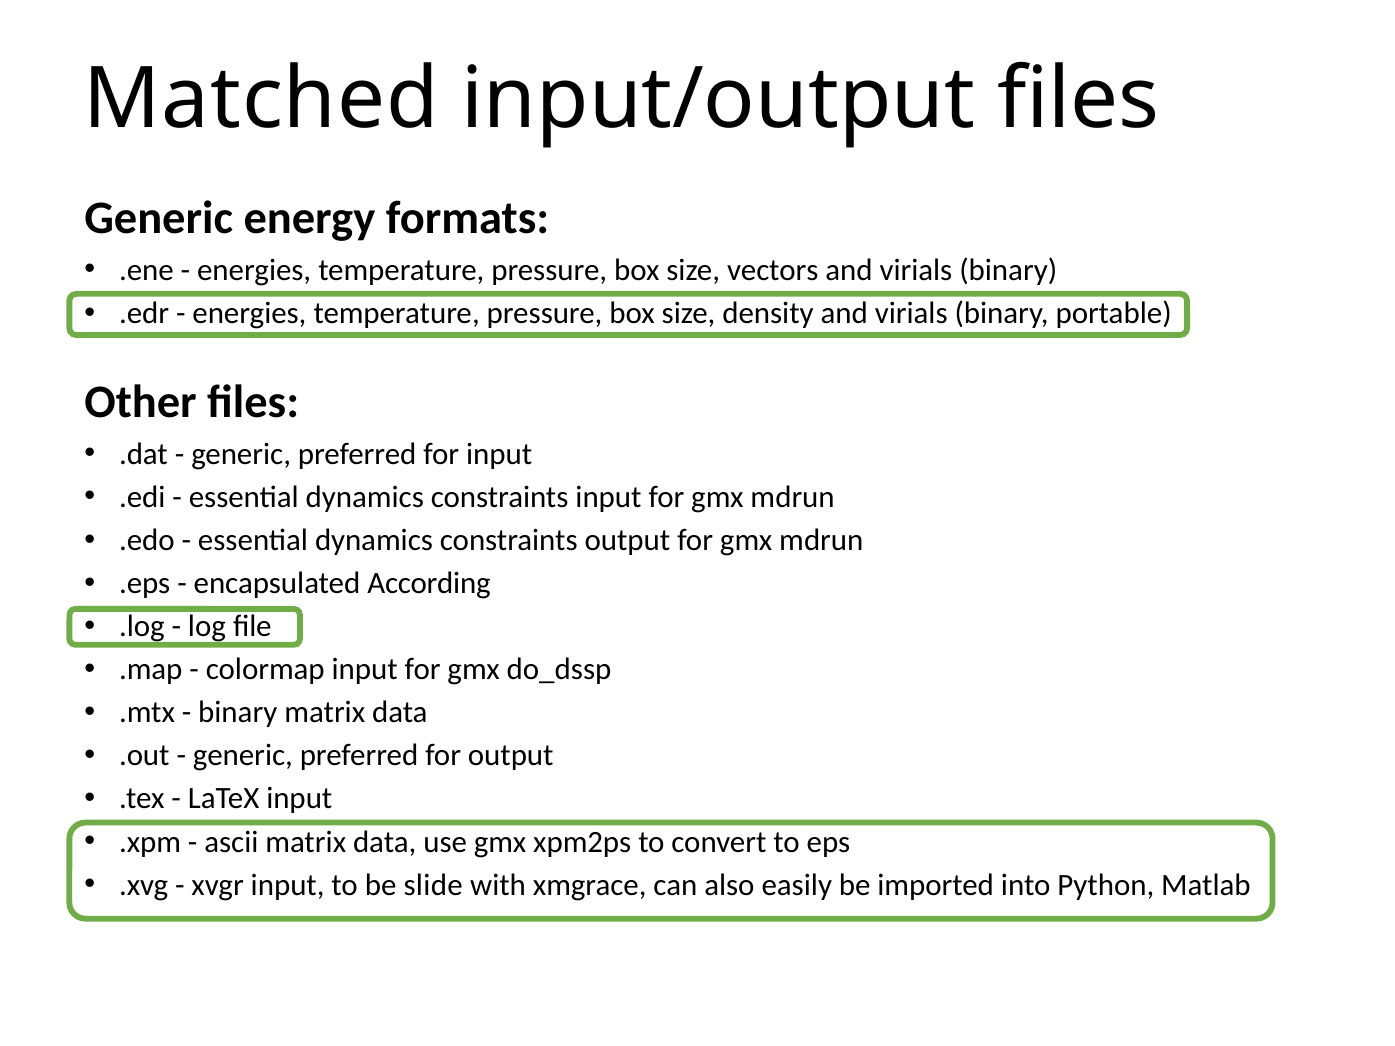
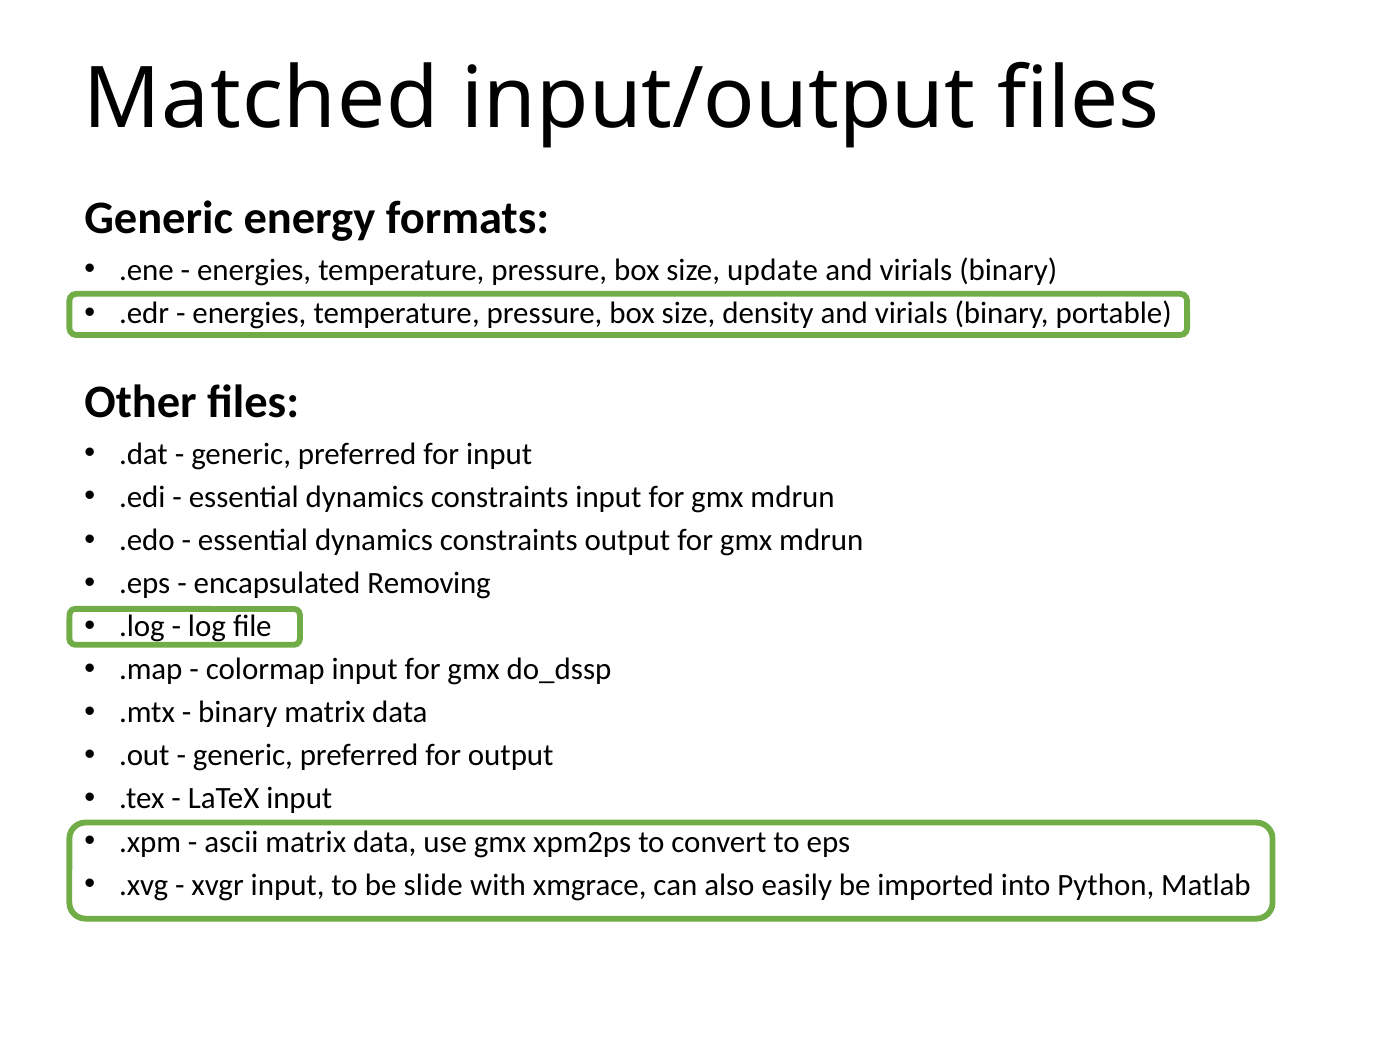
vectors: vectors -> update
According: According -> Removing
